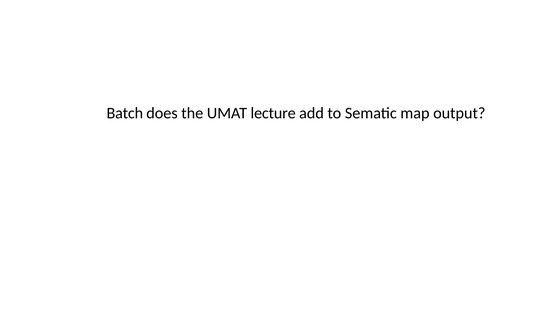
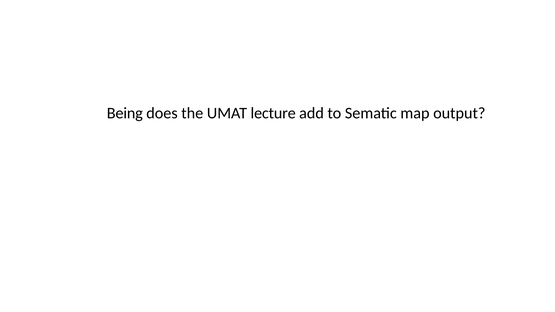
Batch: Batch -> Being
